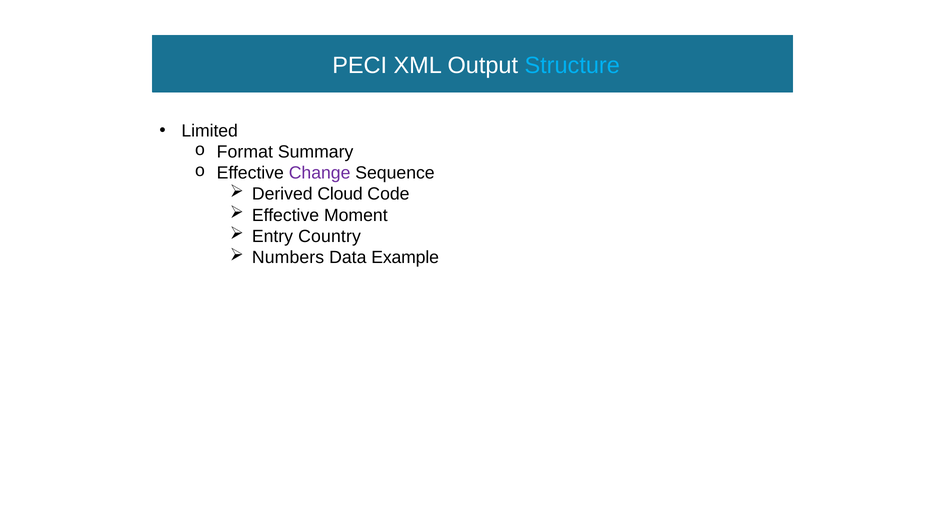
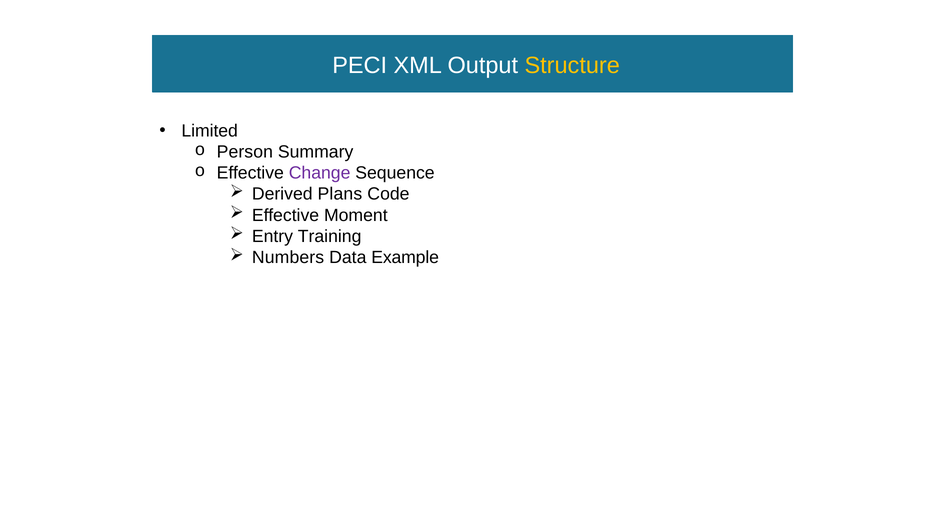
Structure colour: light blue -> yellow
Format: Format -> Person
Cloud: Cloud -> Plans
Country: Country -> Training
